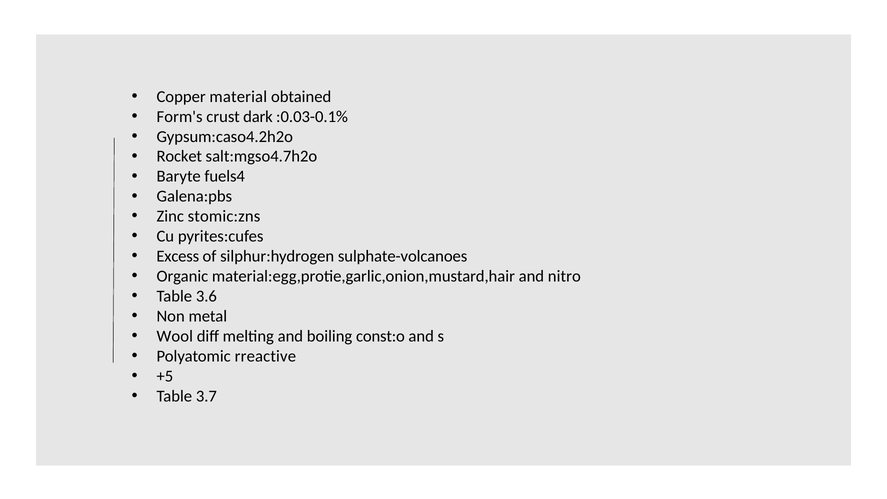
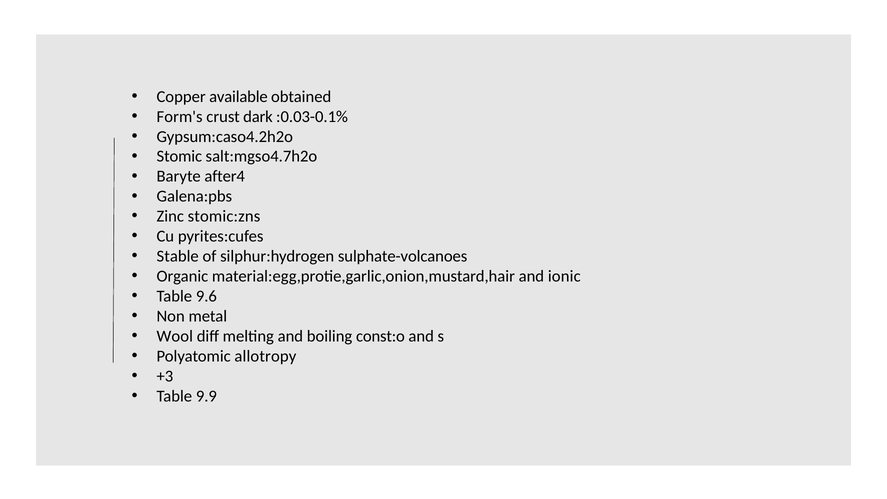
material: material -> available
Rocket: Rocket -> Stomic
fuels4: fuels4 -> after4
Excess: Excess -> Stable
nitro: nitro -> ionic
3.6: 3.6 -> 9.6
rreactive: rreactive -> allotropy
+5: +5 -> +3
3.7: 3.7 -> 9.9
